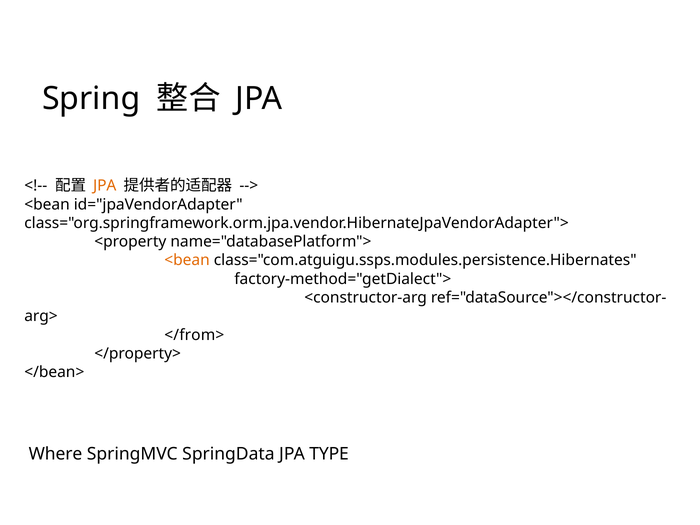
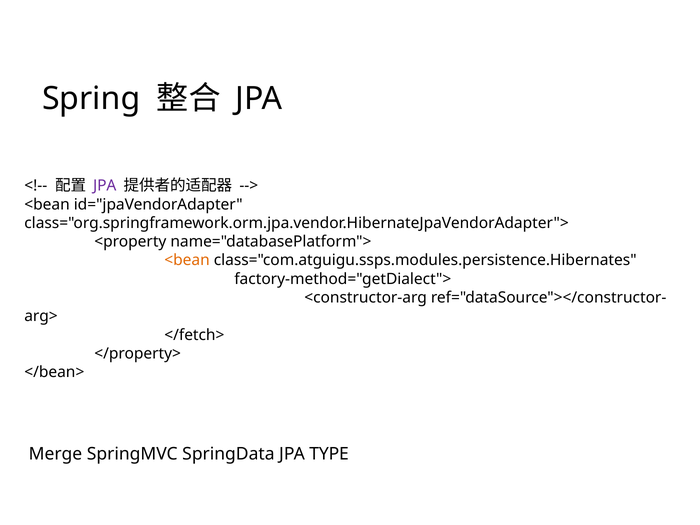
JPA at (105, 186) colour: orange -> purple
</from>: </from> -> </fetch>
Where: Where -> Merge
